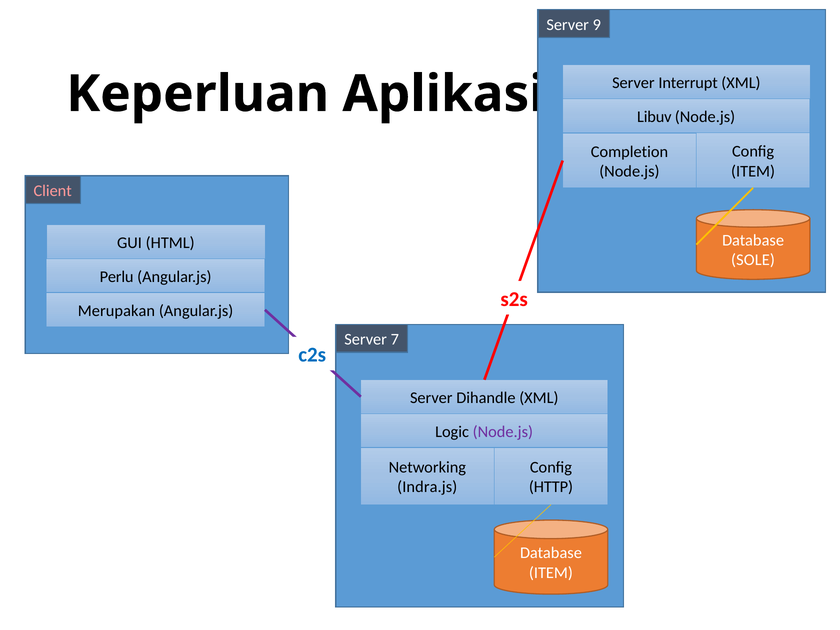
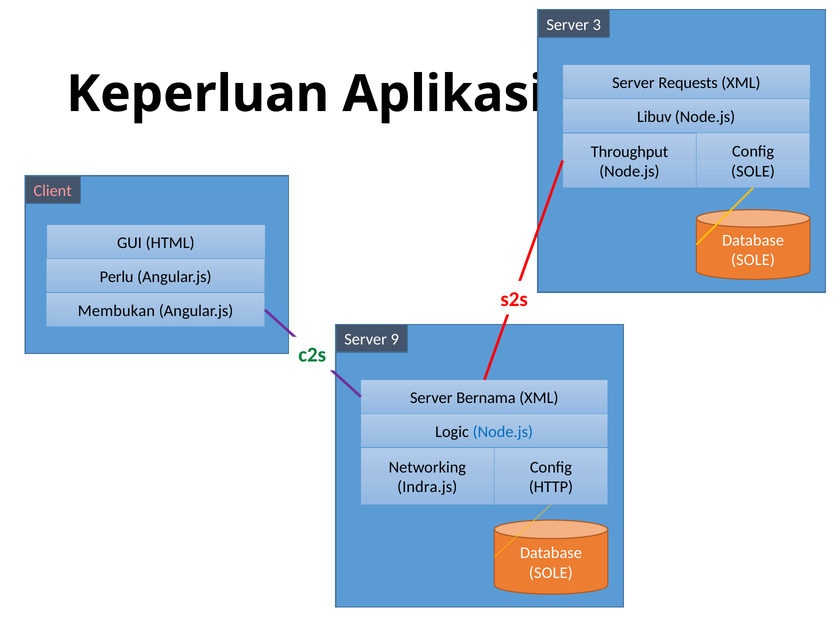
9: 9 -> 3
Interrupt: Interrupt -> Requests
Completion: Completion -> Throughput
ITEM at (753, 171): ITEM -> SOLE
Merupakan: Merupakan -> Membukan
7: 7 -> 9
c2s colour: blue -> green
Dihandle: Dihandle -> Bernama
Node.js at (503, 432) colour: purple -> blue
ITEM at (551, 573): ITEM -> SOLE
